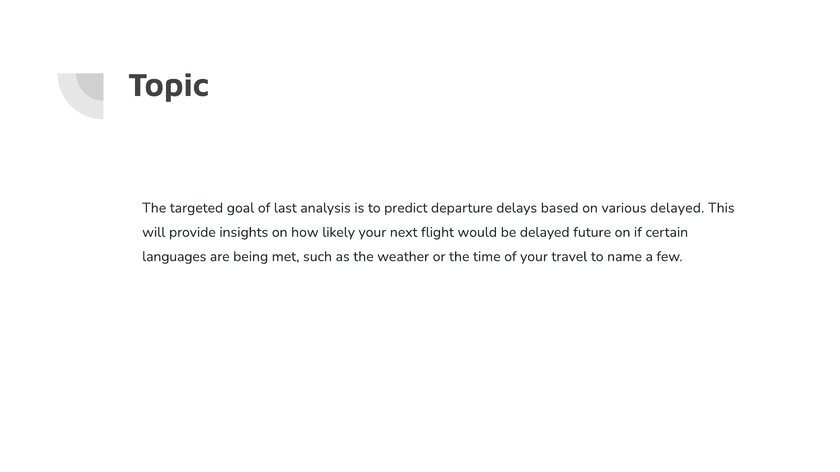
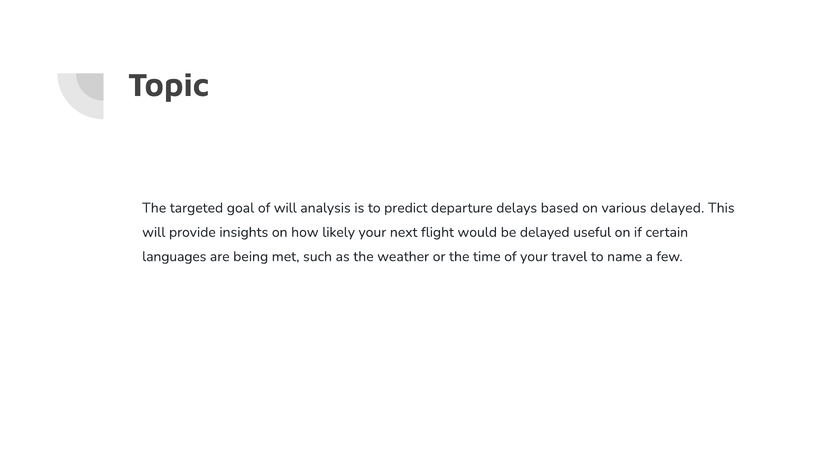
of last: last -> will
future: future -> useful
